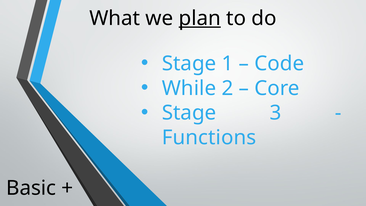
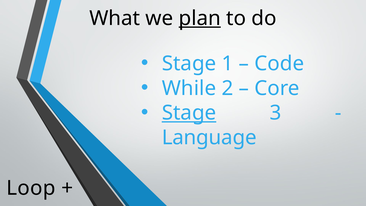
Stage at (189, 113) underline: none -> present
Functions: Functions -> Language
Basic: Basic -> Loop
